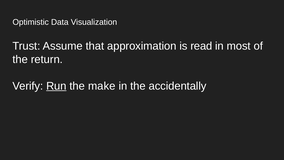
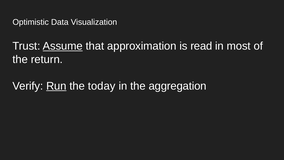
Assume underline: none -> present
make: make -> today
accidentally: accidentally -> aggregation
